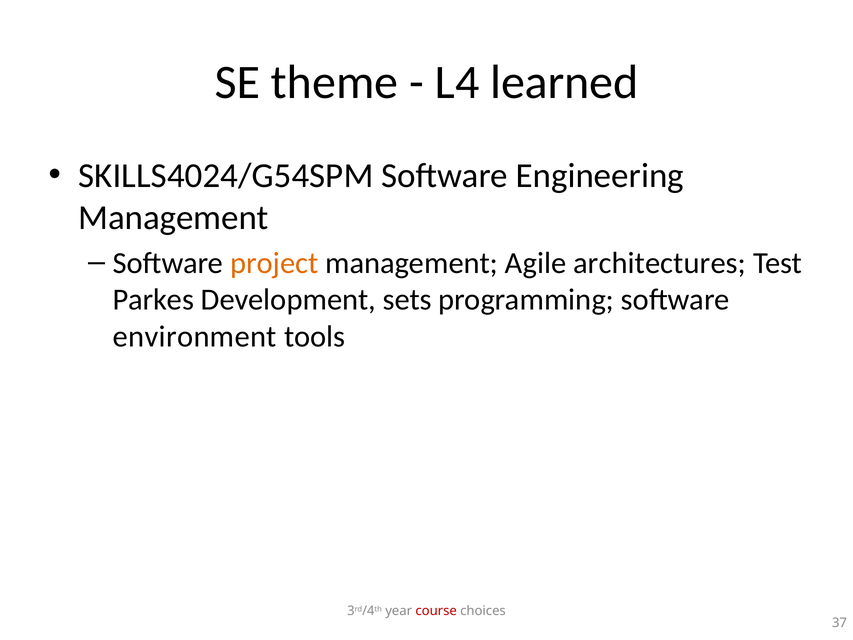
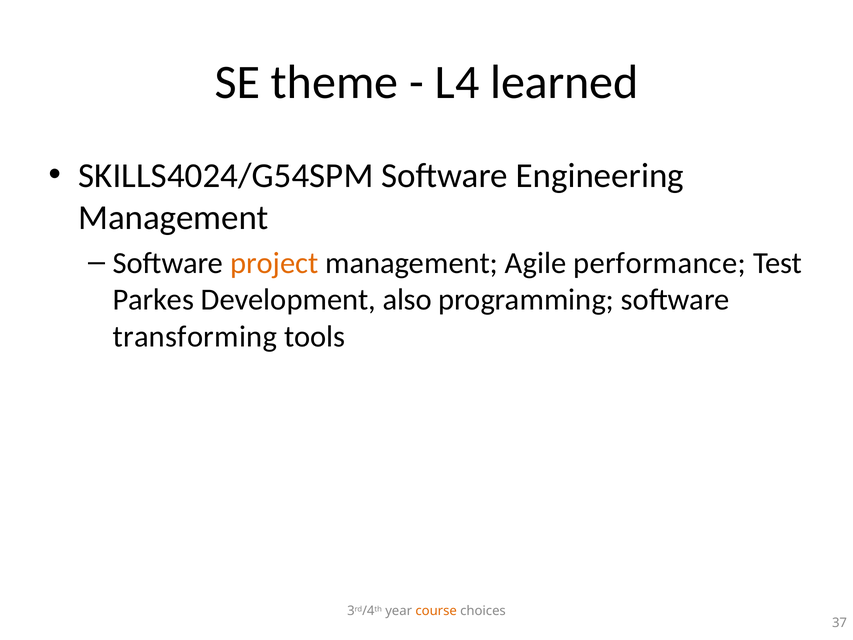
architectures: architectures -> performance
sets: sets -> also
environment: environment -> transforming
course colour: red -> orange
